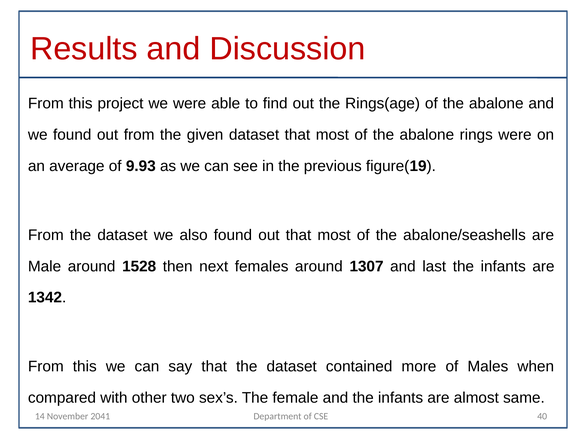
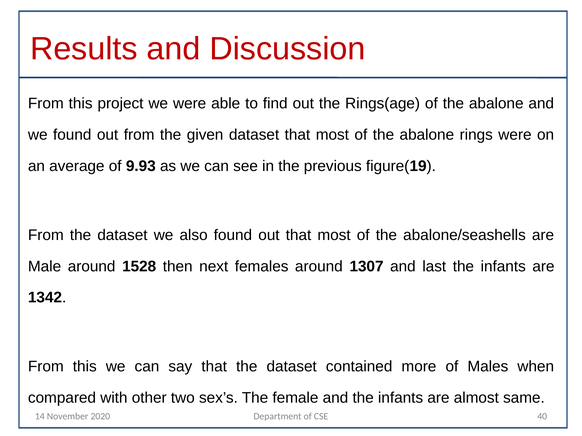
2041: 2041 -> 2020
